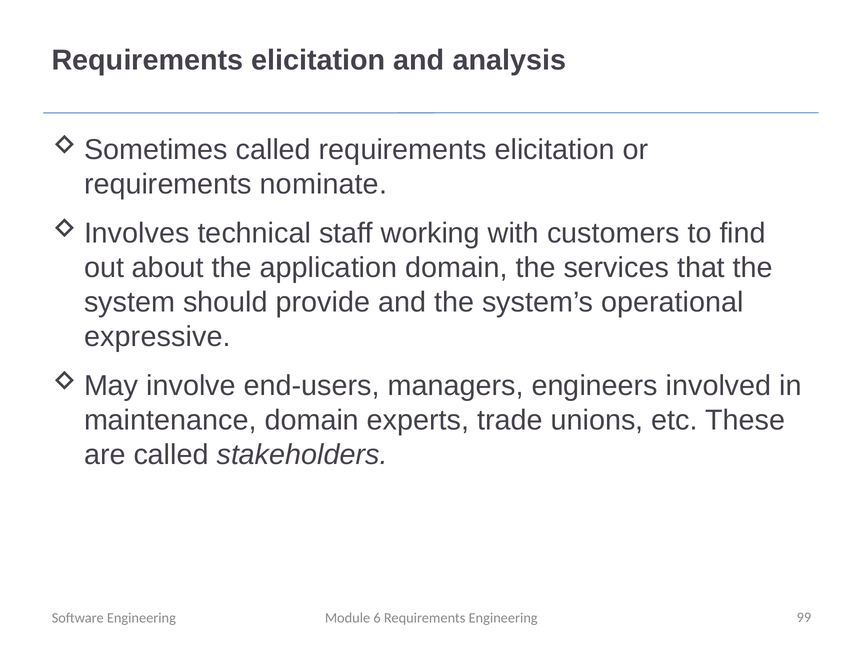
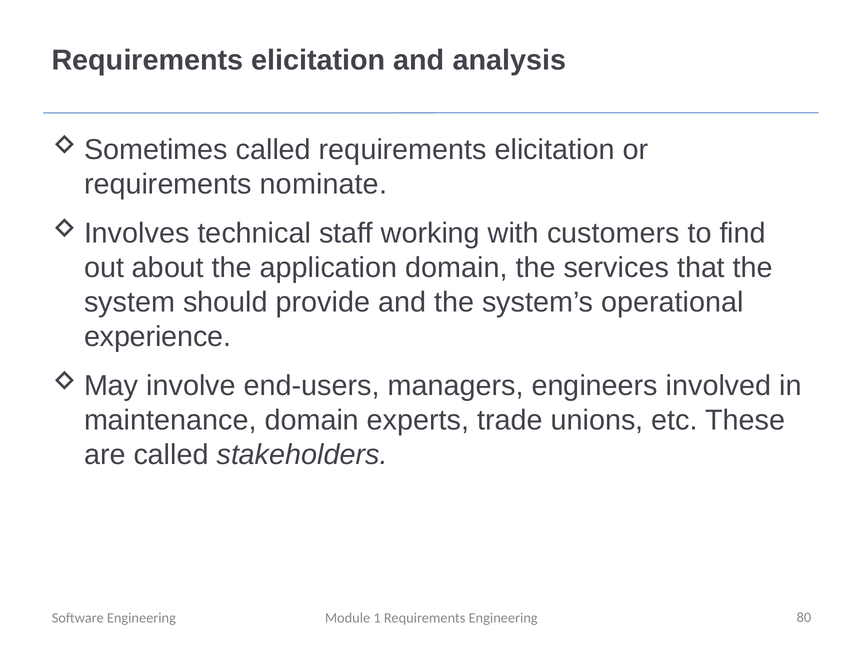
expressive: expressive -> experience
6: 6 -> 1
99: 99 -> 80
